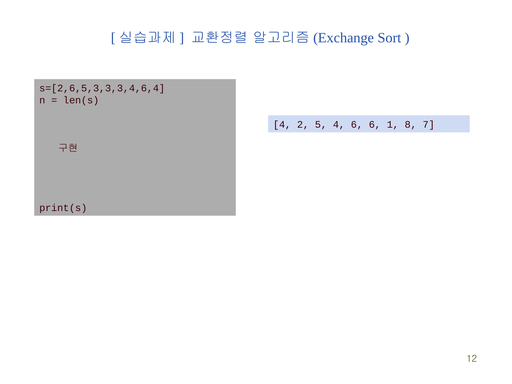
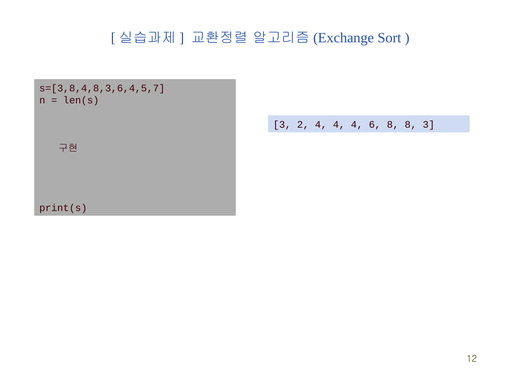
s=[2,6,5,3,3,3,4,6,4: s=[2,6,5,3,3,3,4,6,4 -> s=[3,8,4,8,3,6,4,5,7
4 at (282, 125): 4 -> 3
2 5: 5 -> 4
6 at (357, 125): 6 -> 4
6 1: 1 -> 8
8 7: 7 -> 3
